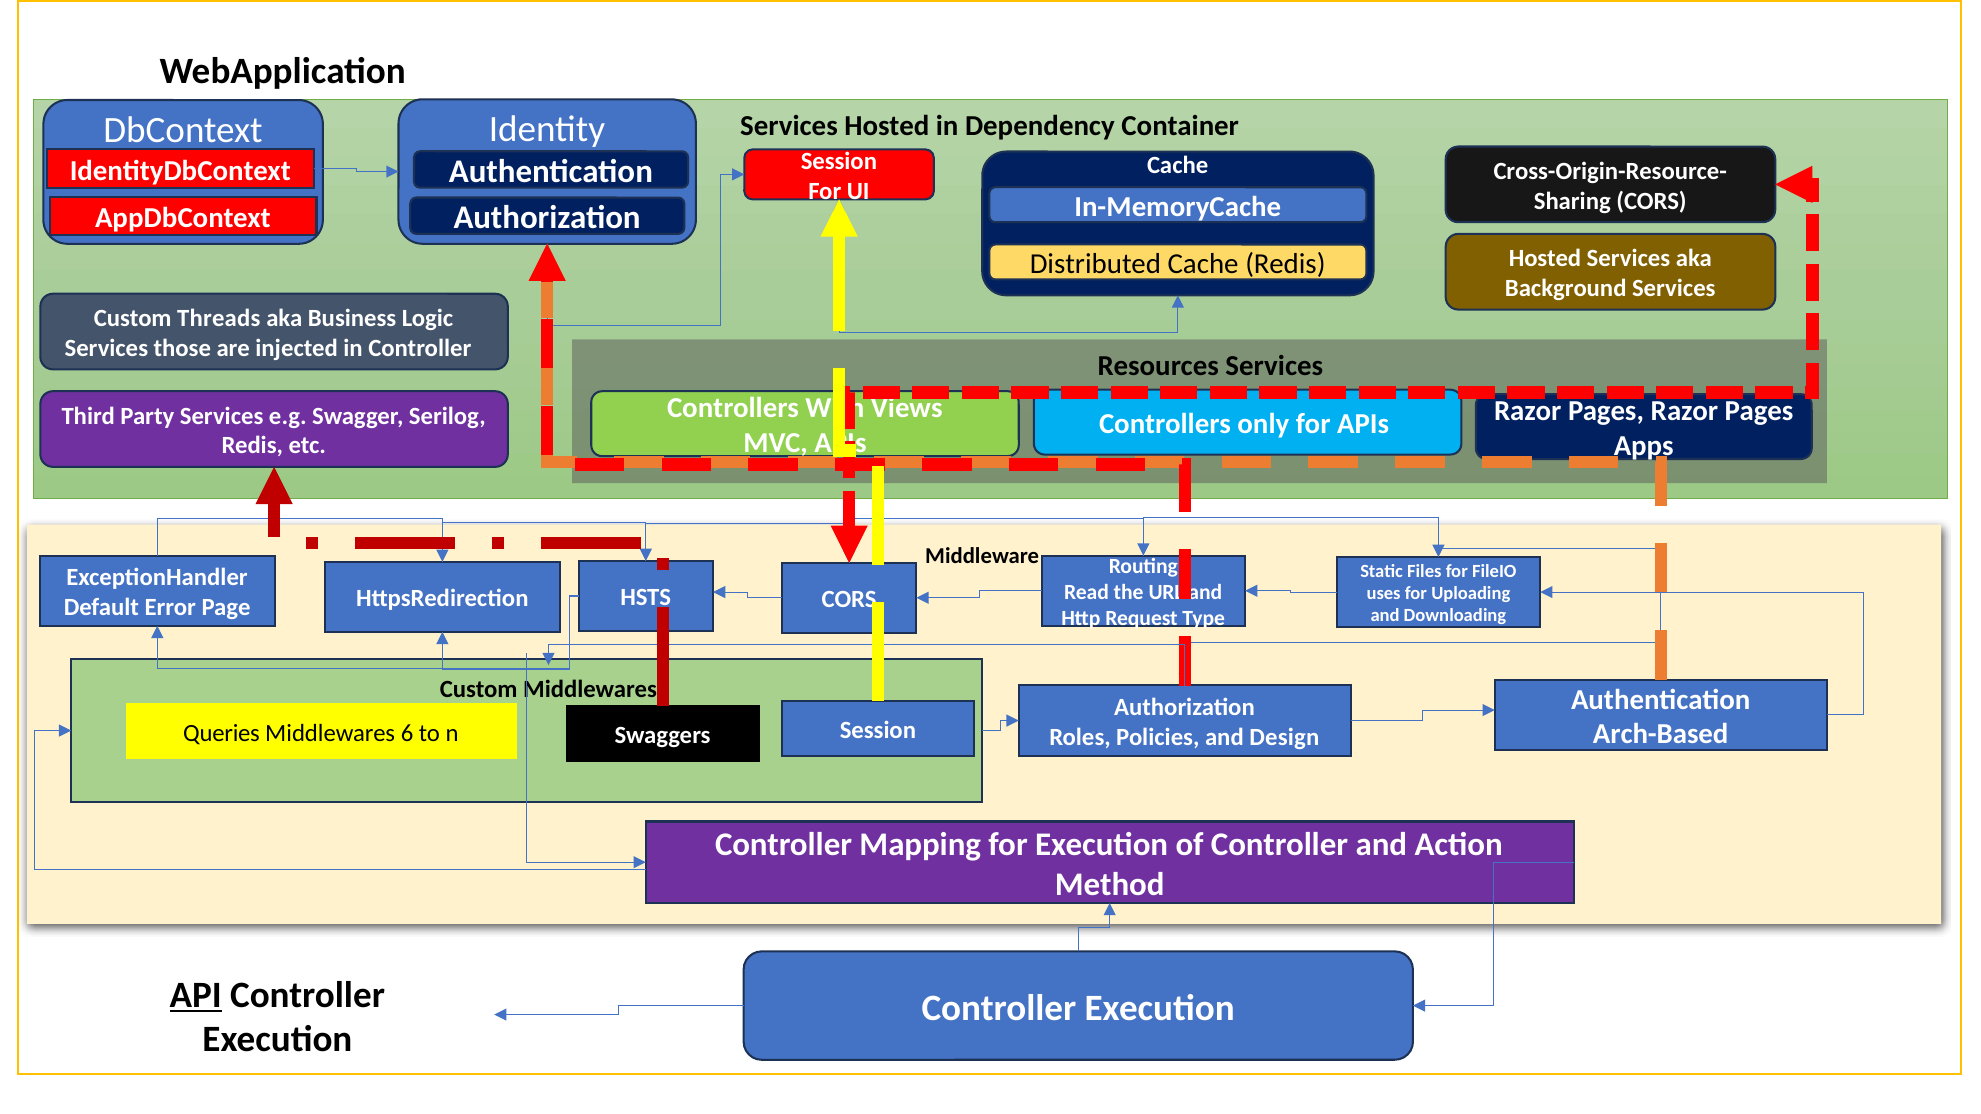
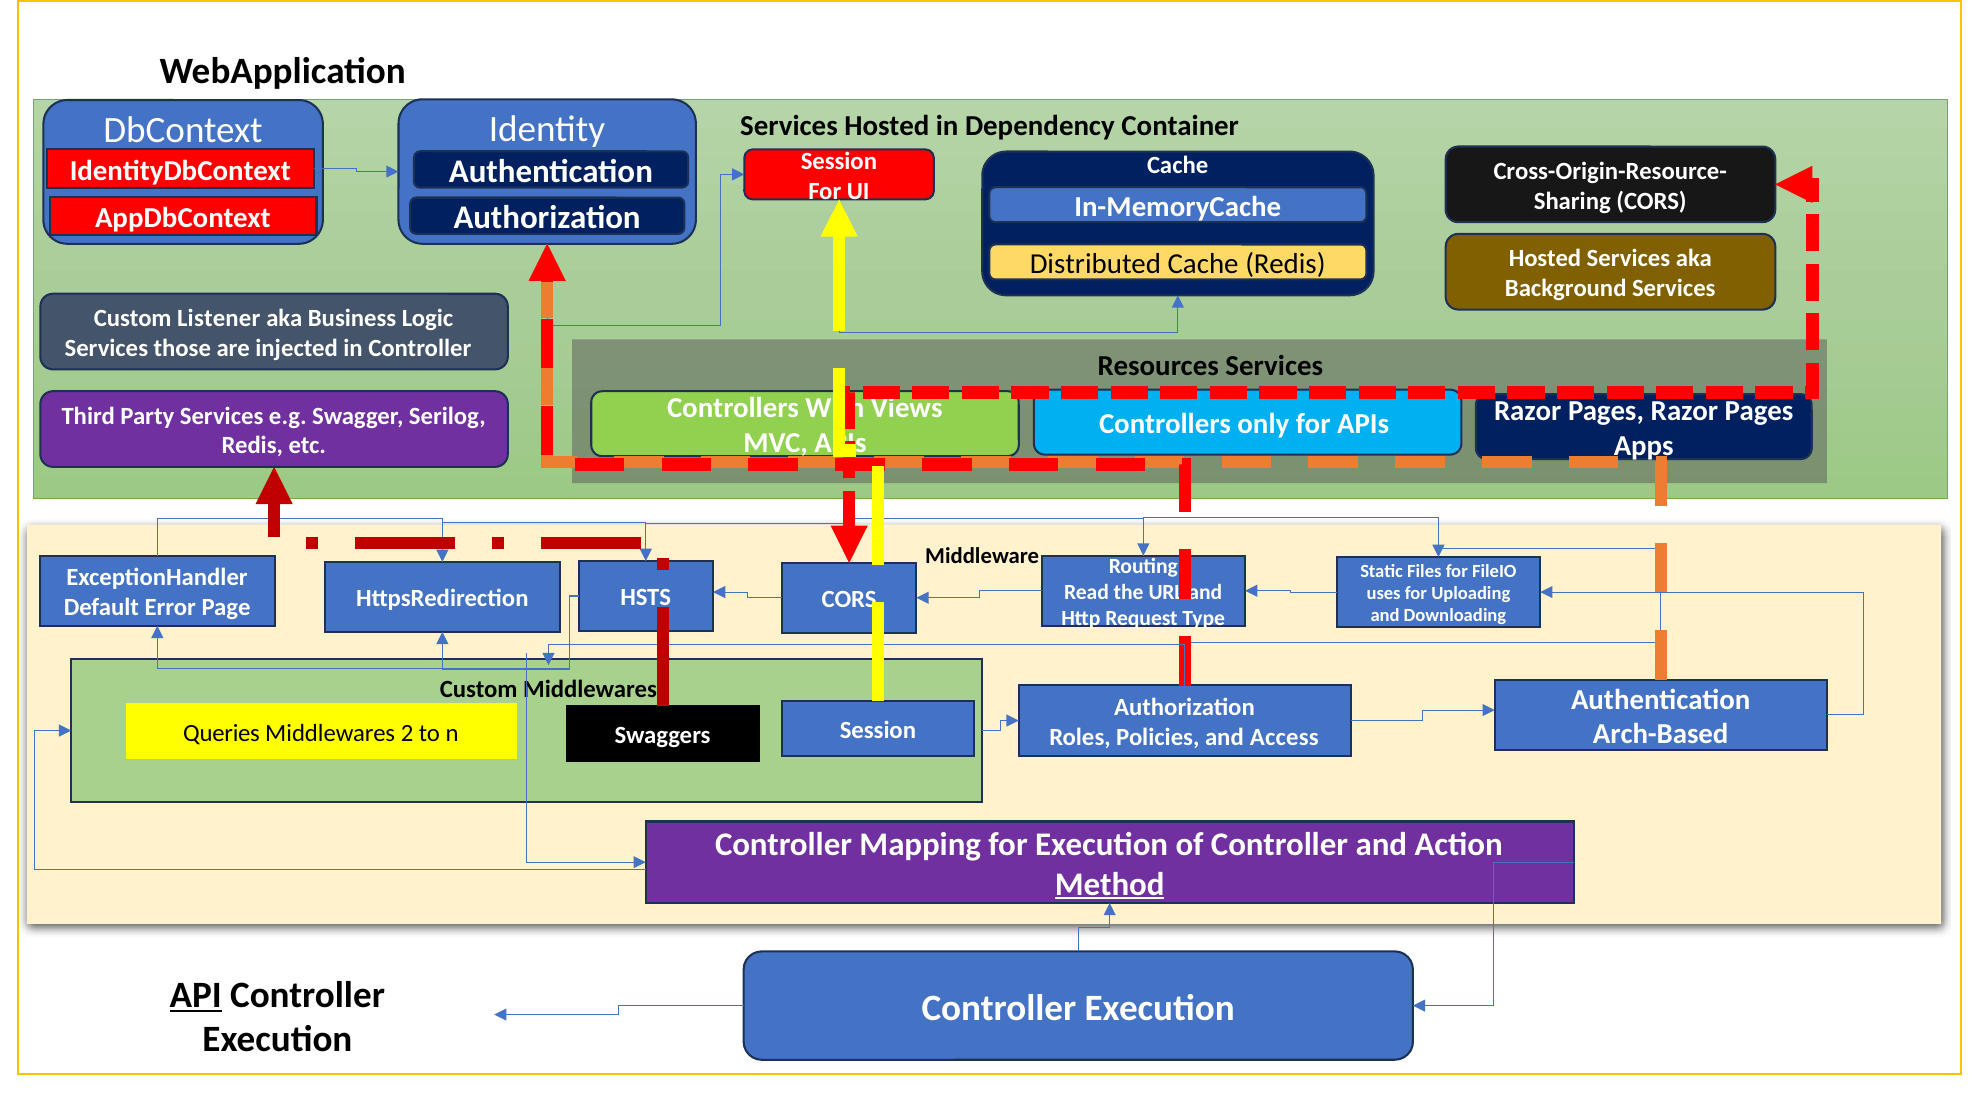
Threads: Threads -> Listener
6: 6 -> 2
Design: Design -> Access
Method underline: none -> present
